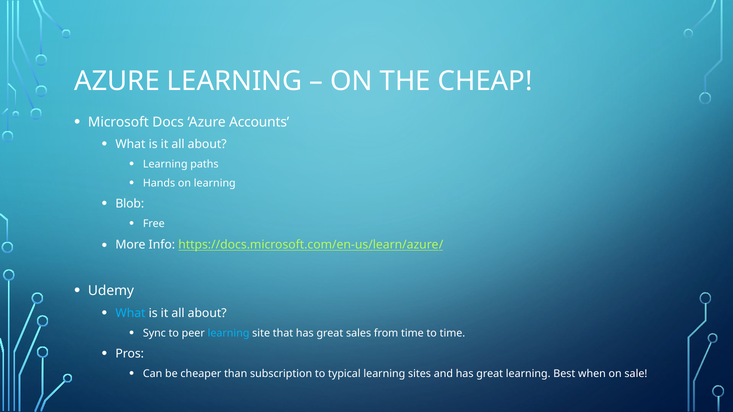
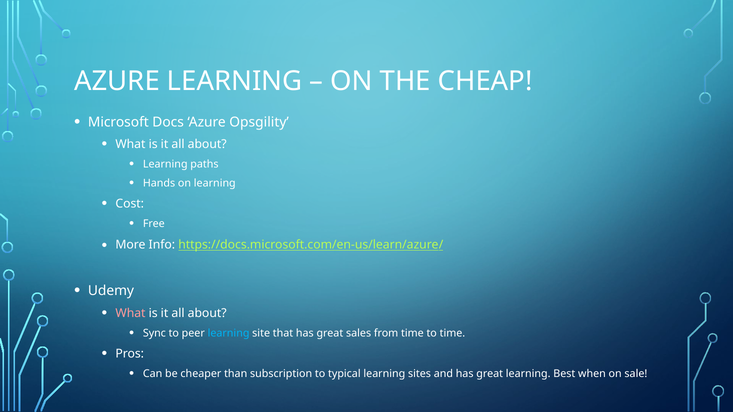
Accounts: Accounts -> Opsgility
Blob: Blob -> Cost
What at (130, 313) colour: light blue -> pink
